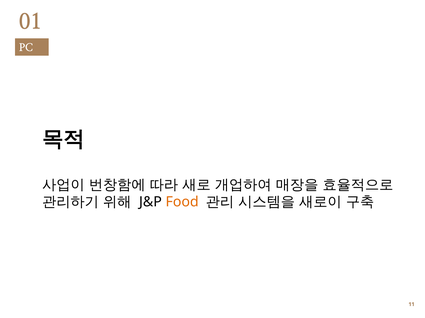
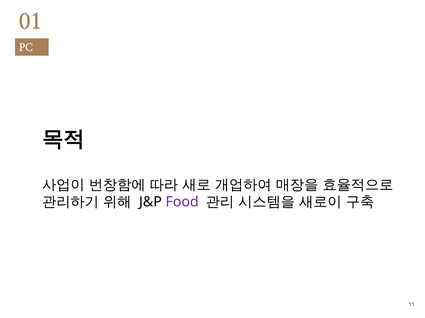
Food colour: orange -> purple
